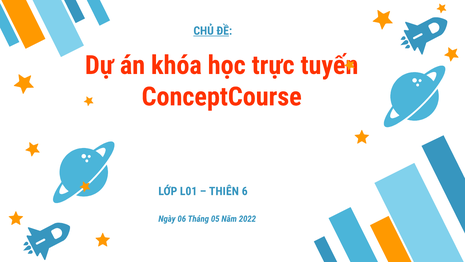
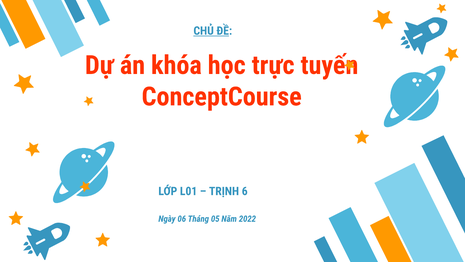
THIÊN: THIÊN -> TRỊNH
